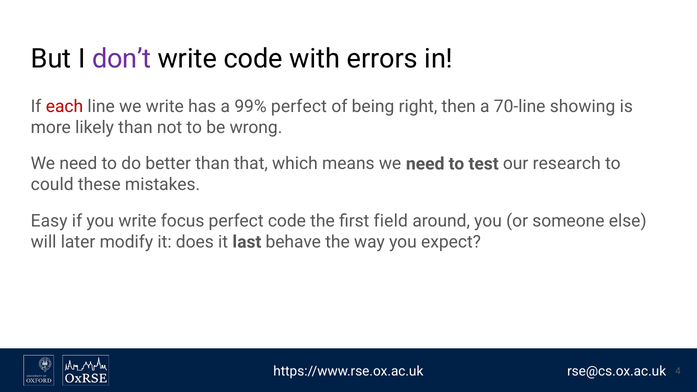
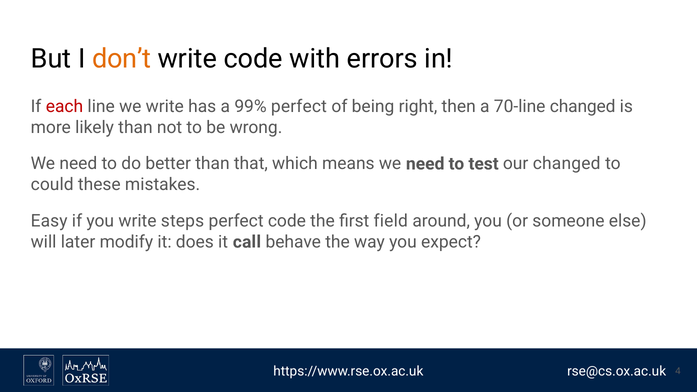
don’t colour: purple -> orange
70-line showing: showing -> changed
our research: research -> changed
focus: focus -> steps
last: last -> call
